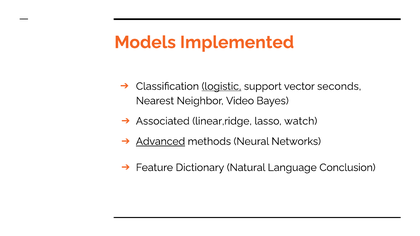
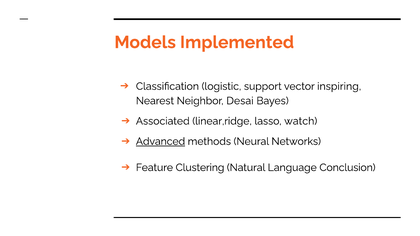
logistic underline: present -> none
seconds: seconds -> inspiring
Video: Video -> Desai
Dictionary: Dictionary -> Clustering
